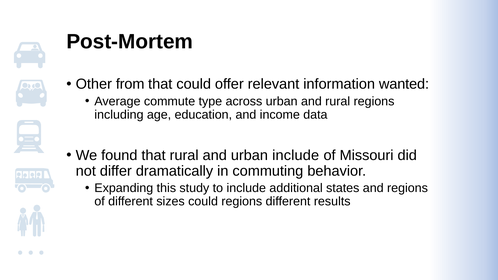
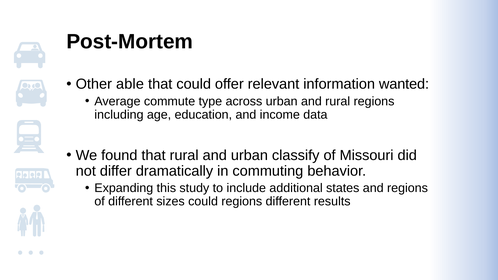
from: from -> able
urban include: include -> classify
